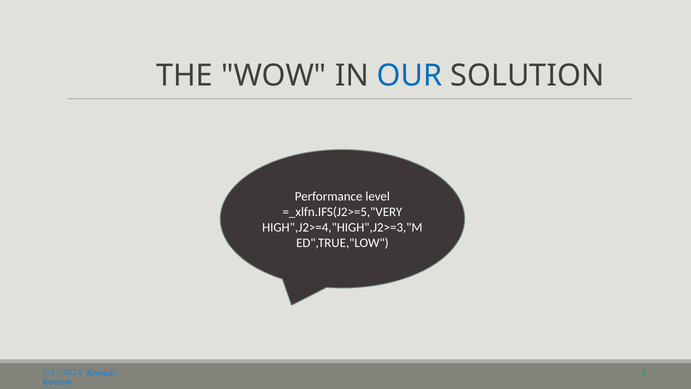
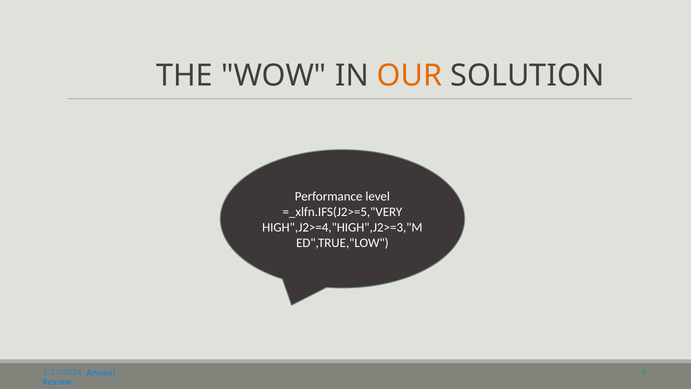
OUR colour: blue -> orange
